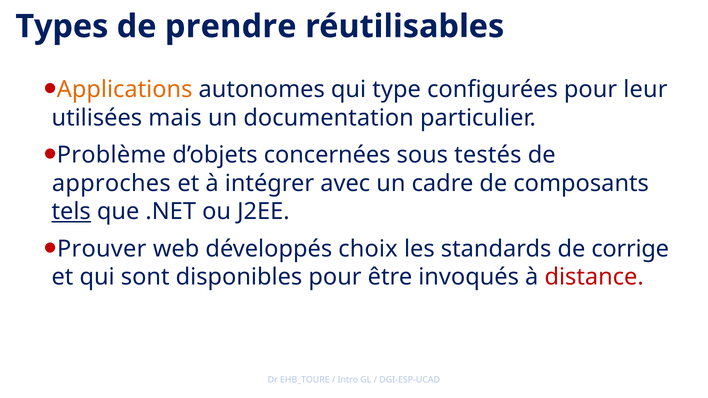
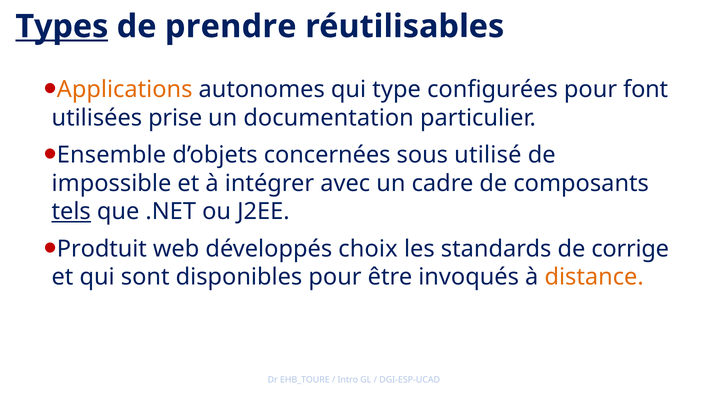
Types underline: none -> present
leur: leur -> font
mais: mais -> prise
Problème: Problème -> Ensemble
testés: testés -> utilisé
approches: approches -> impossible
Prouver: Prouver -> Prodtuit
distance colour: red -> orange
